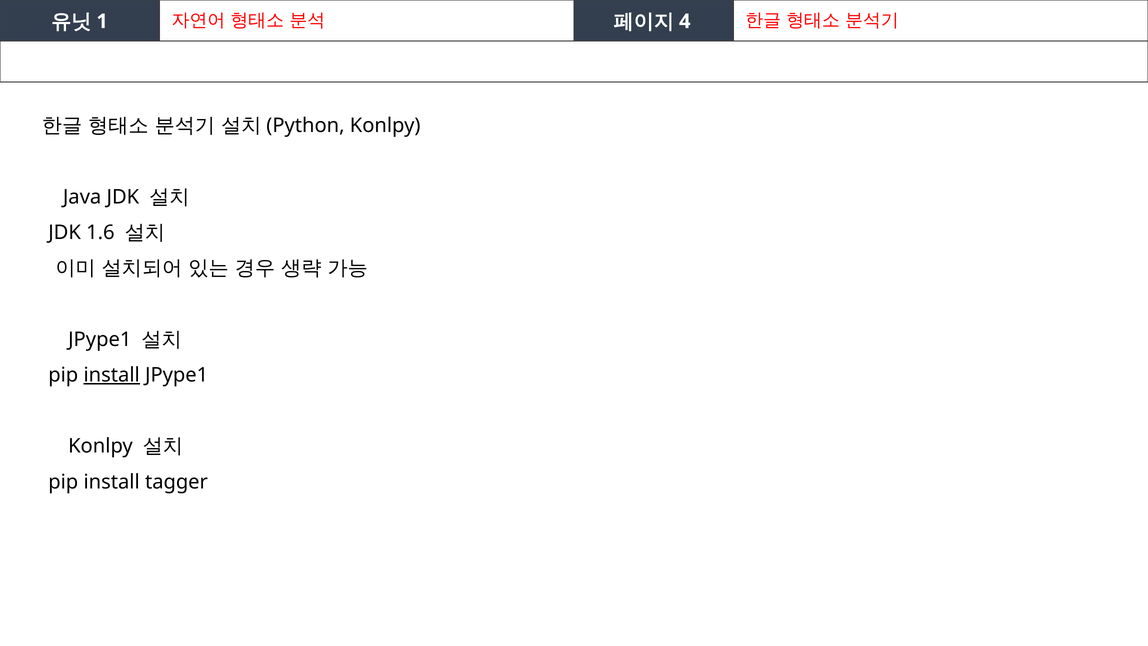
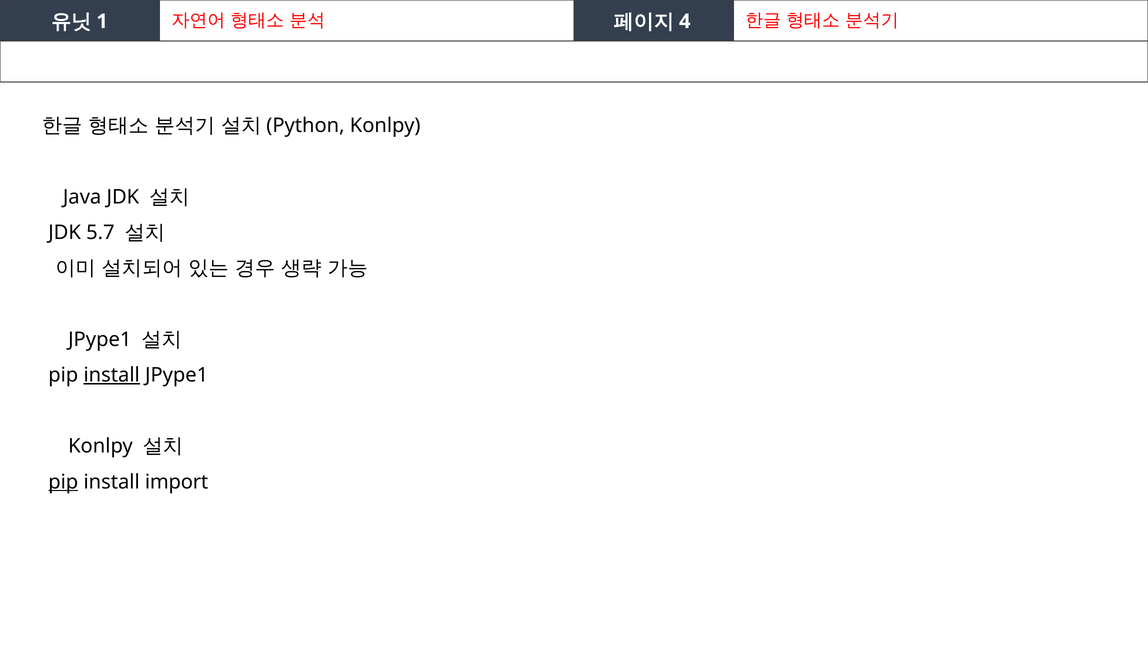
1.6: 1.6 -> 5.7
pip at (63, 481) underline: none -> present
tagger: tagger -> import
